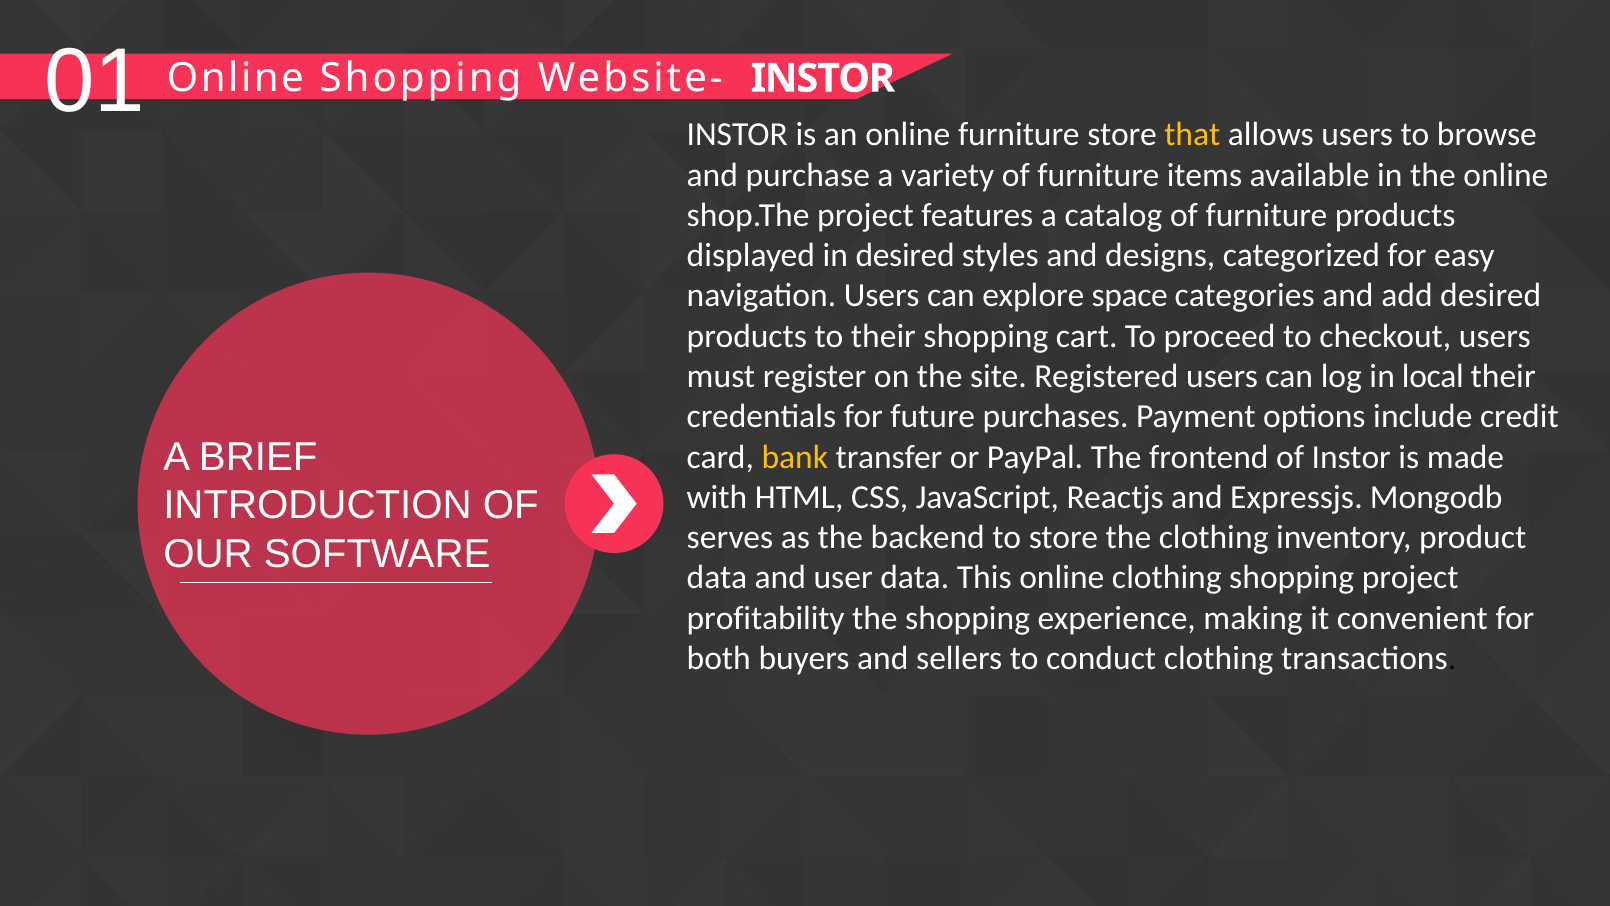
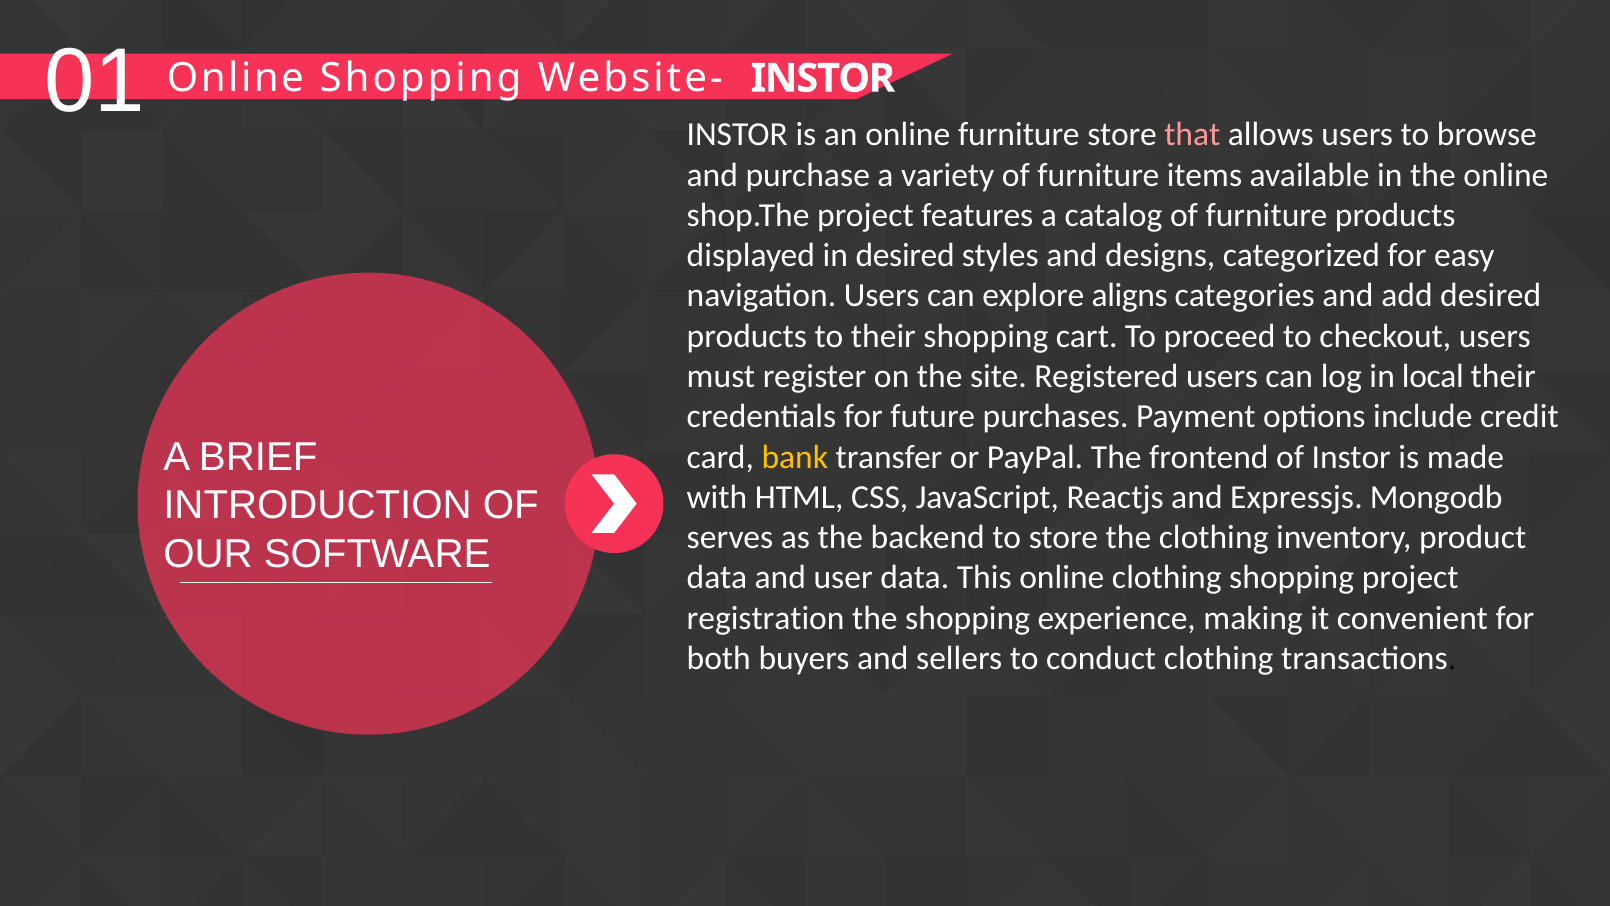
that colour: yellow -> pink
space: space -> aligns
profitability: profitability -> registration
